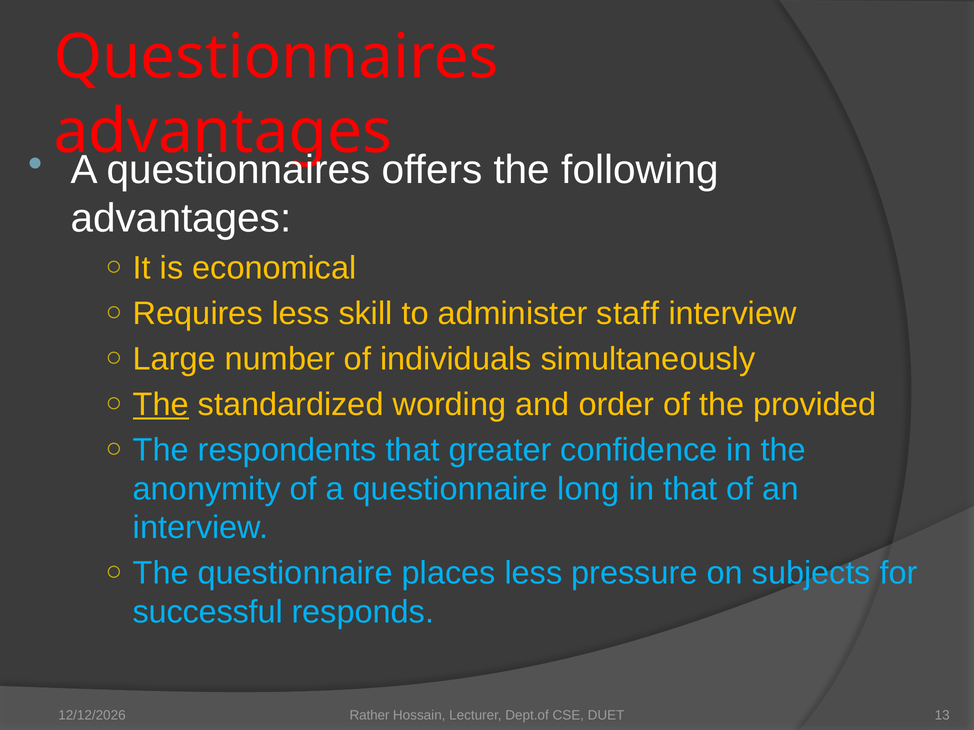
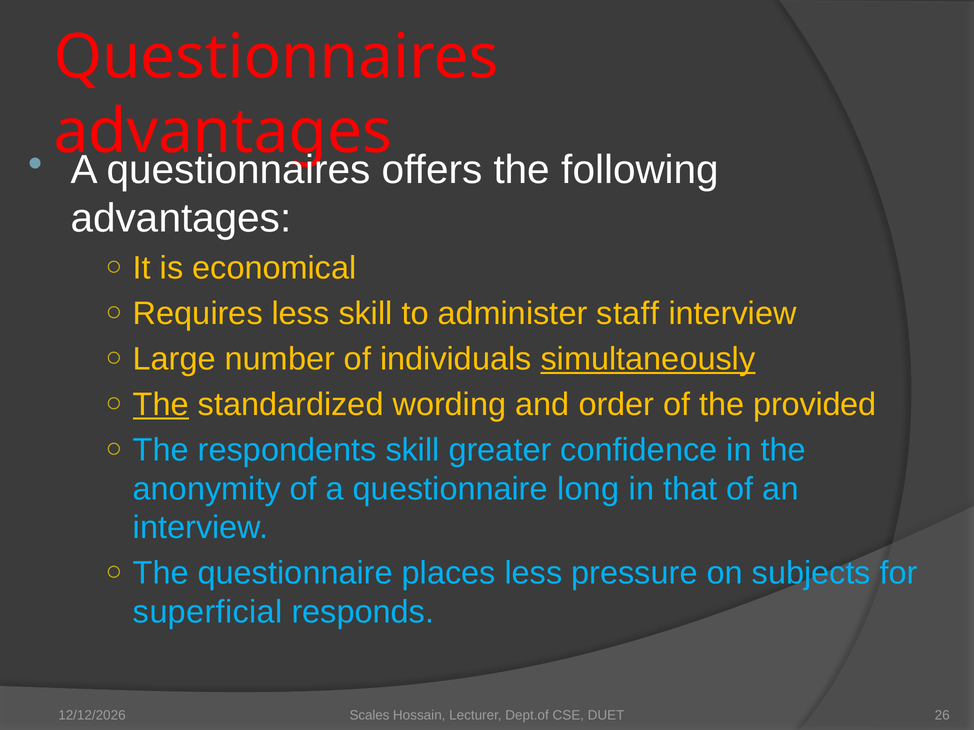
simultaneously underline: none -> present
respondents that: that -> skill
successful: successful -> superficial
Rather: Rather -> Scales
13: 13 -> 26
